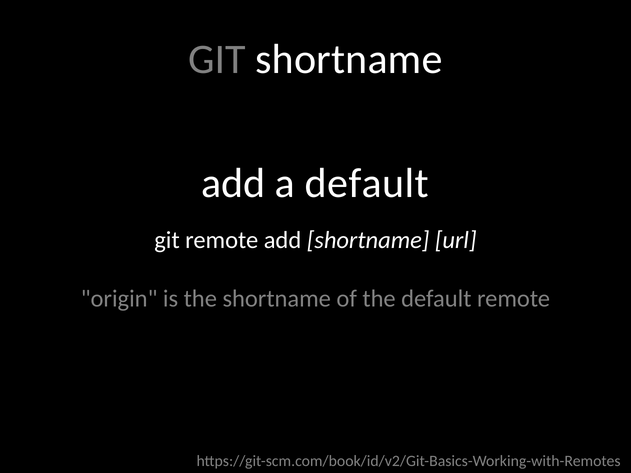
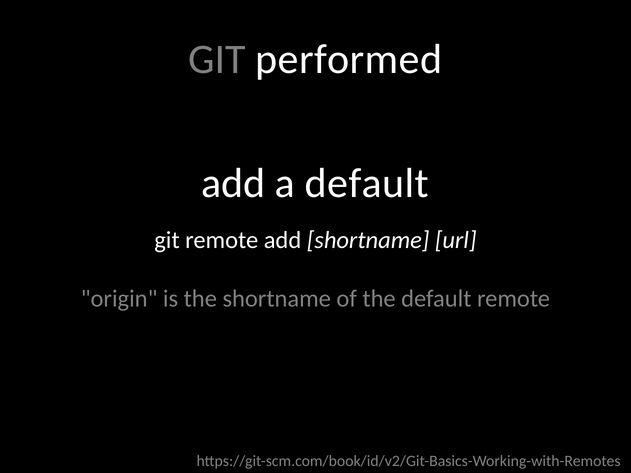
GIT shortname: shortname -> performed
